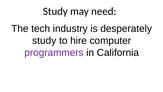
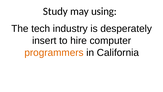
need: need -> using
study at (44, 40): study -> insert
programmers colour: purple -> orange
